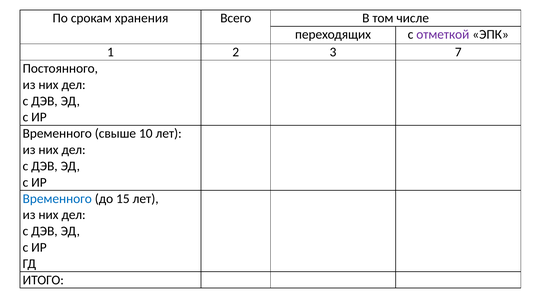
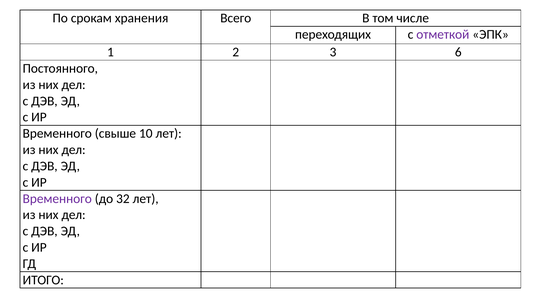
7: 7 -> 6
Временного at (57, 198) colour: blue -> purple
15: 15 -> 32
